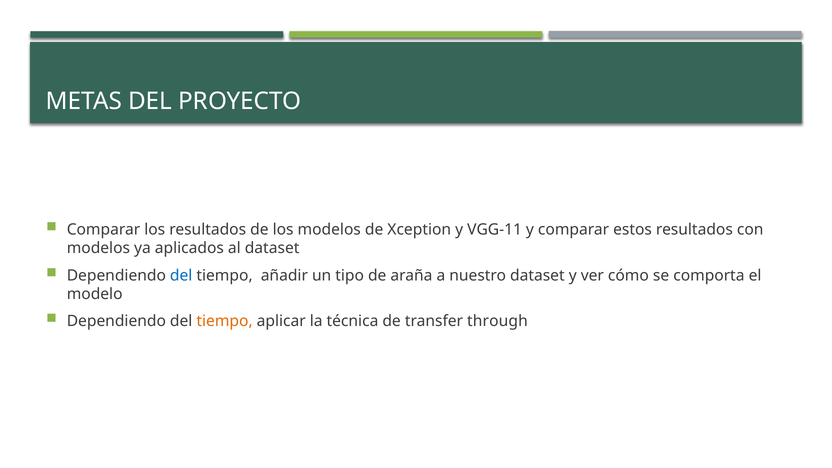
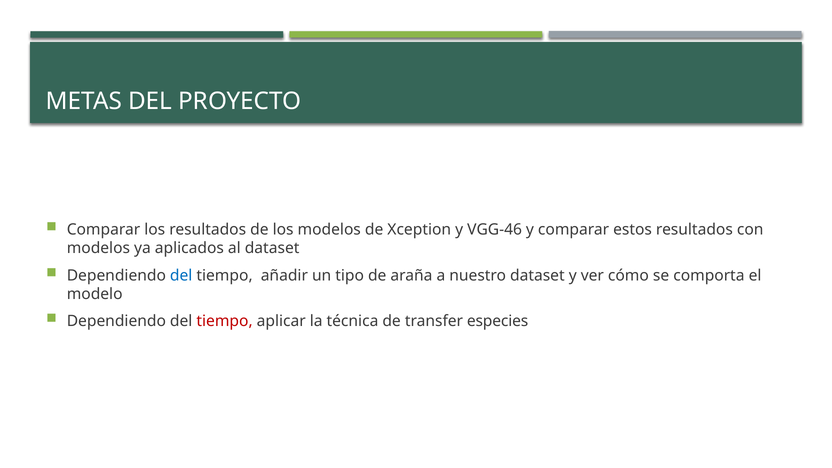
VGG-11: VGG-11 -> VGG-46
tiempo at (225, 321) colour: orange -> red
through: through -> especies
